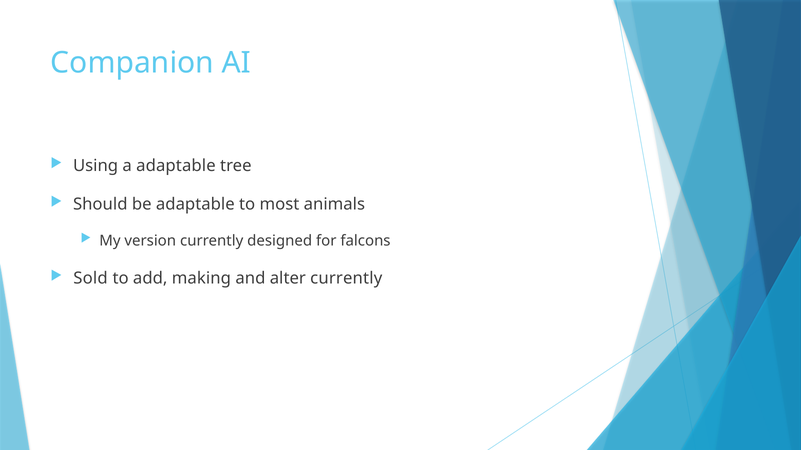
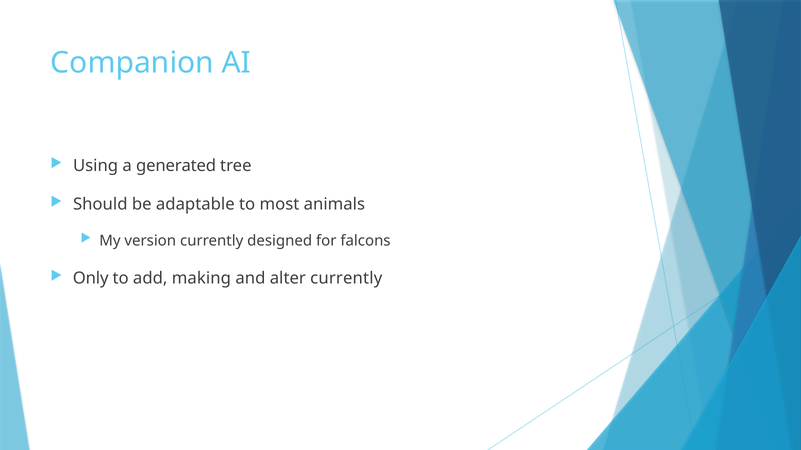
a adaptable: adaptable -> generated
Sold: Sold -> Only
